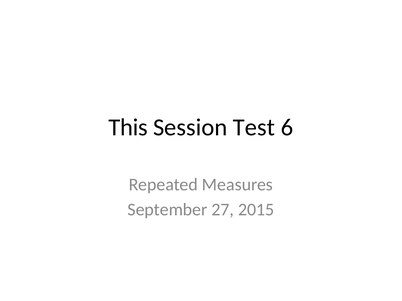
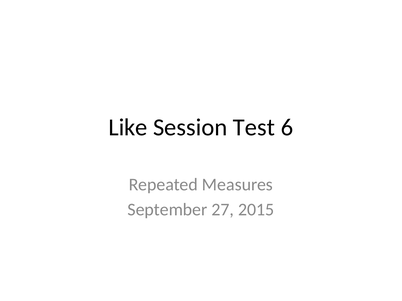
This: This -> Like
